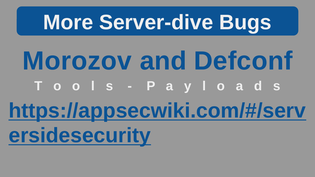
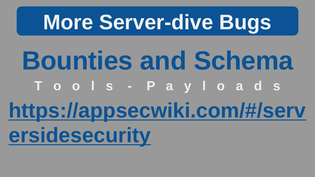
Morozov: Morozov -> Bounties
Defconf: Defconf -> Schema
